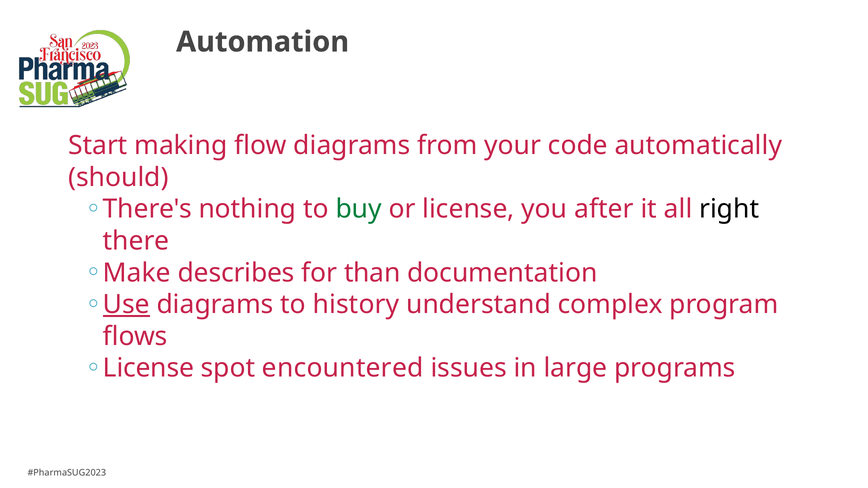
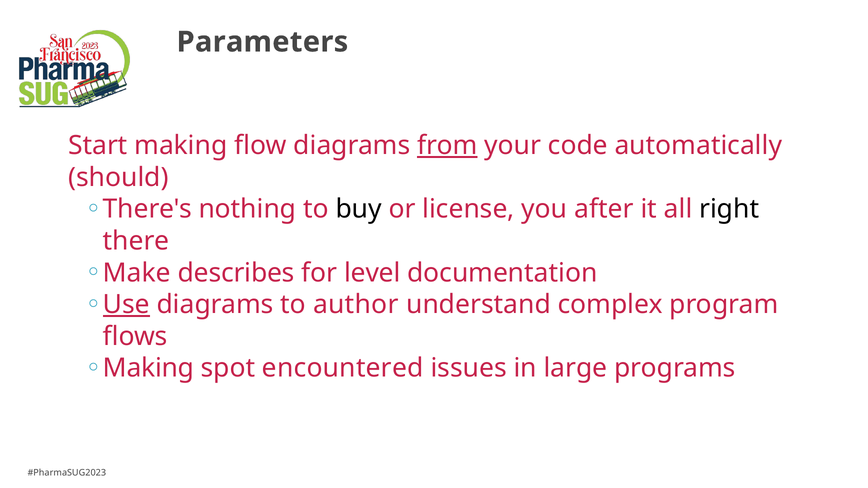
Automation: Automation -> Parameters
from underline: none -> present
buy colour: green -> black
than: than -> level
history: history -> author
License at (148, 368): License -> Making
